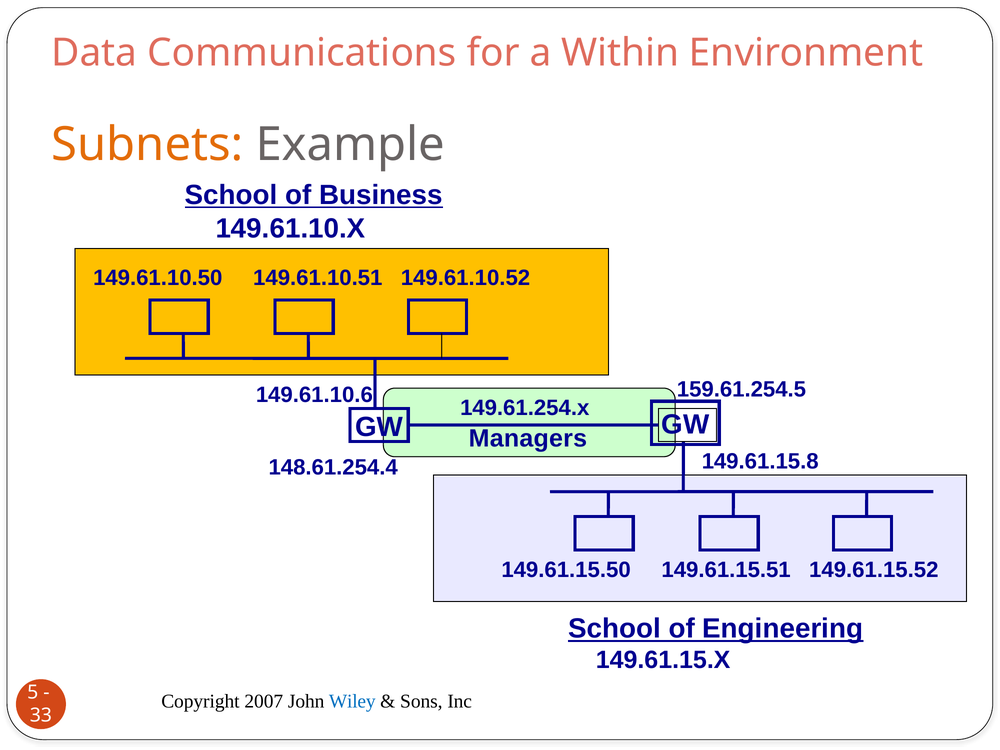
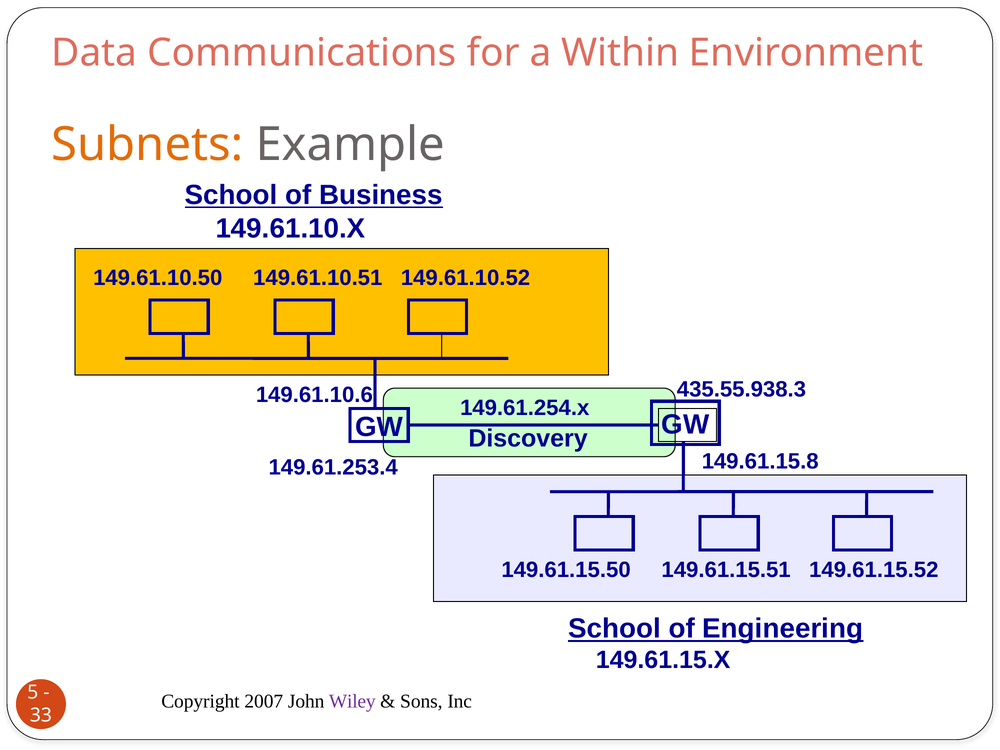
159.61.254.5: 159.61.254.5 -> 435.55.938.3
Managers: Managers -> Discovery
148.61.254.4: 148.61.254.4 -> 149.61.253.4
Wiley colour: blue -> purple
